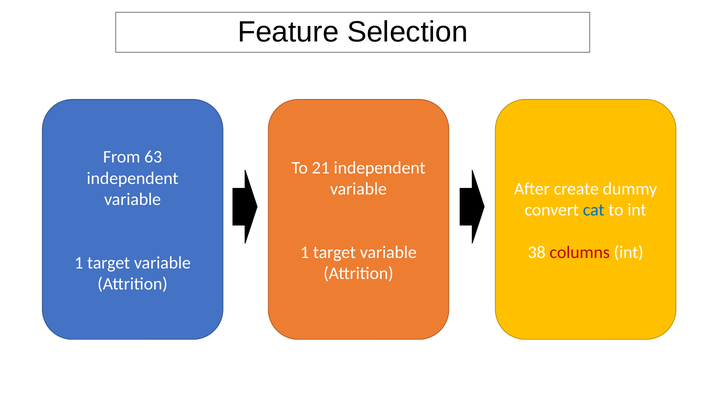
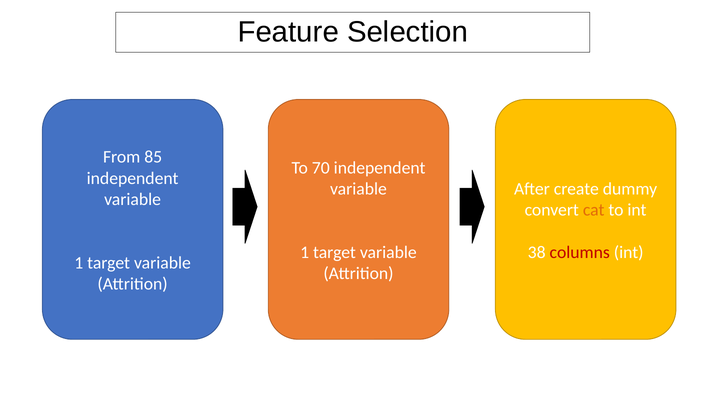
63: 63 -> 85
21: 21 -> 70
cat colour: blue -> orange
